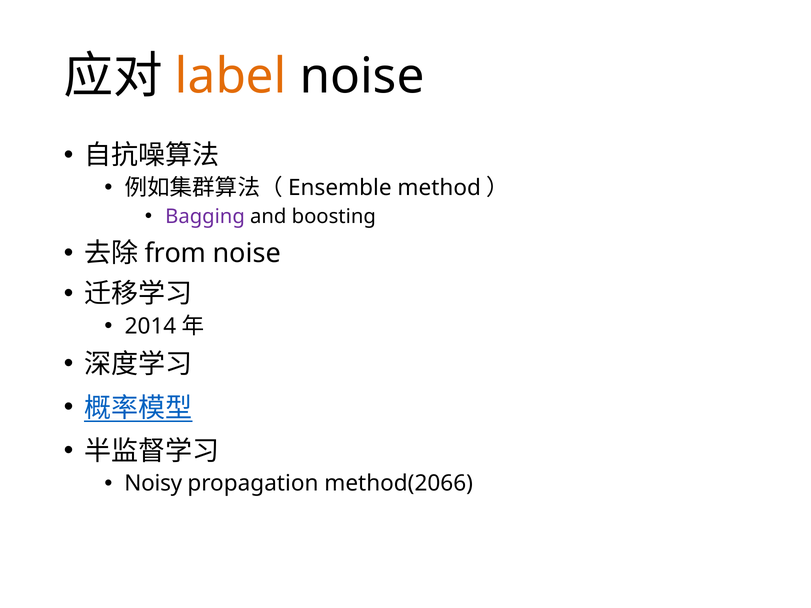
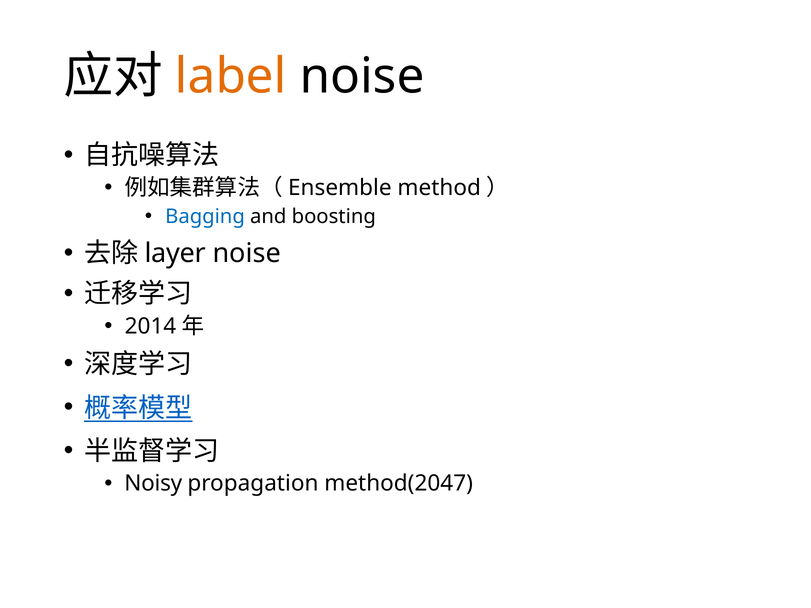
Bagging colour: purple -> blue
from: from -> layer
method(2066: method(2066 -> method(2047
